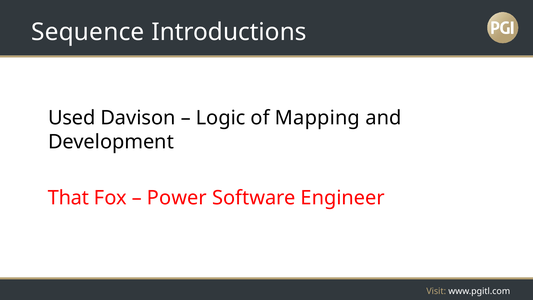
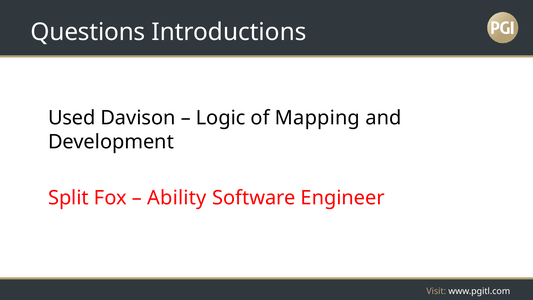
Sequence: Sequence -> Questions
That: That -> Split
Power: Power -> Ability
